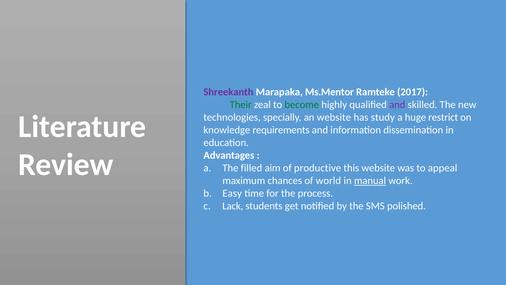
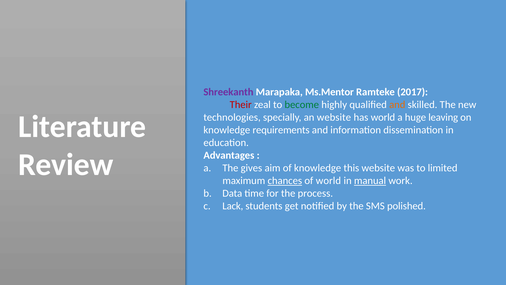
Their colour: green -> red
and at (397, 104) colour: purple -> orange
has study: study -> world
restrict: restrict -> leaving
filled: filled -> gives
of productive: productive -> knowledge
appeal: appeal -> limited
chances underline: none -> present
Easy: Easy -> Data
